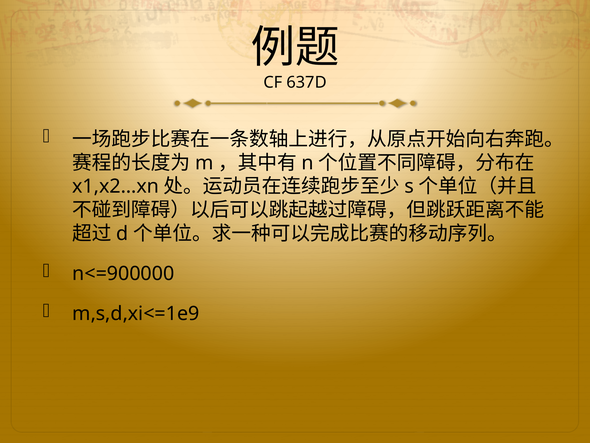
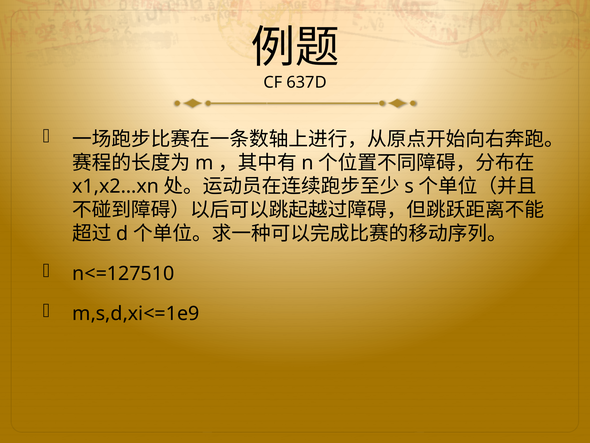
n<=900000: n<=900000 -> n<=127510
